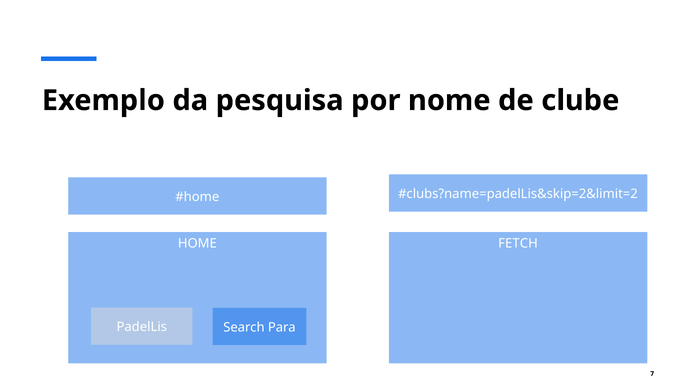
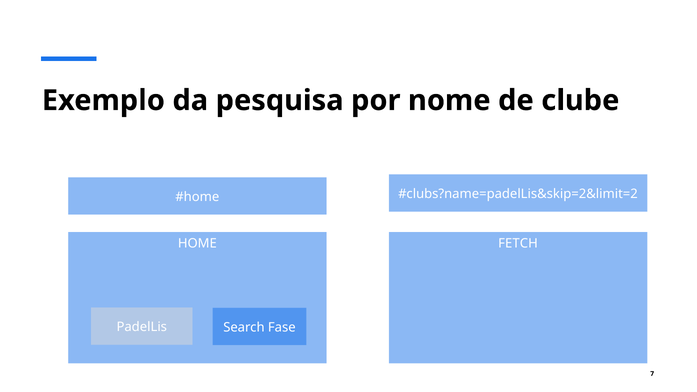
Para: Para -> Fase
